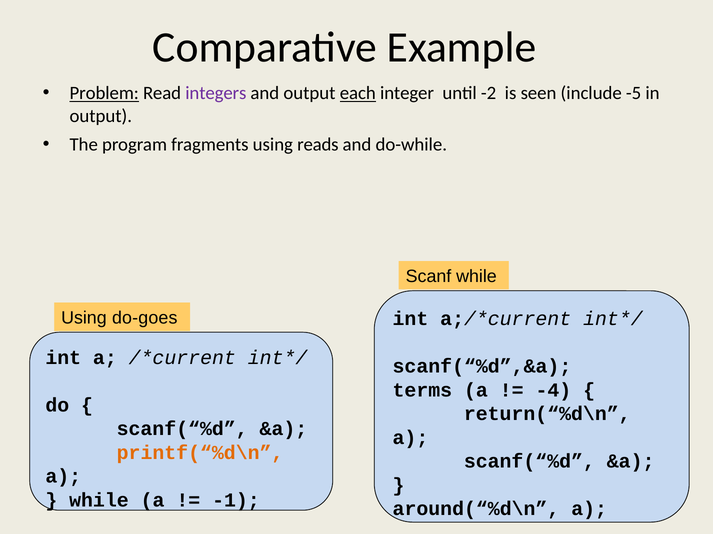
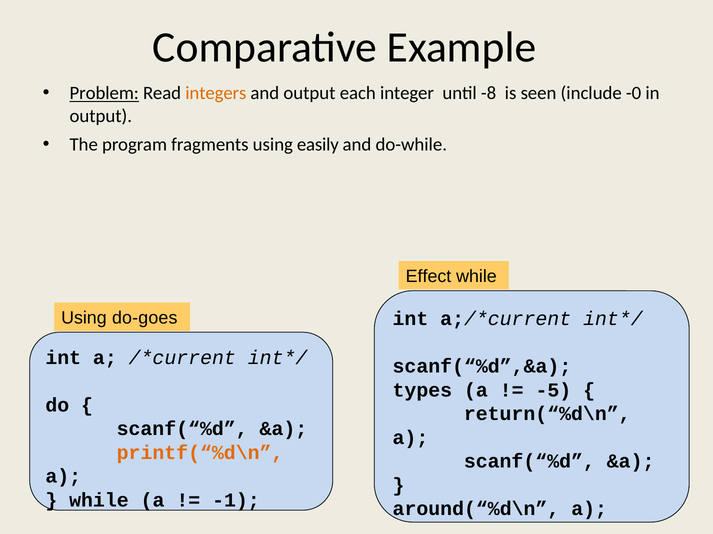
integers colour: purple -> orange
each underline: present -> none
-2: -2 -> -8
-5: -5 -> -0
reads: reads -> easily
Scanf: Scanf -> Effect
terms: terms -> types
-4: -4 -> -5
